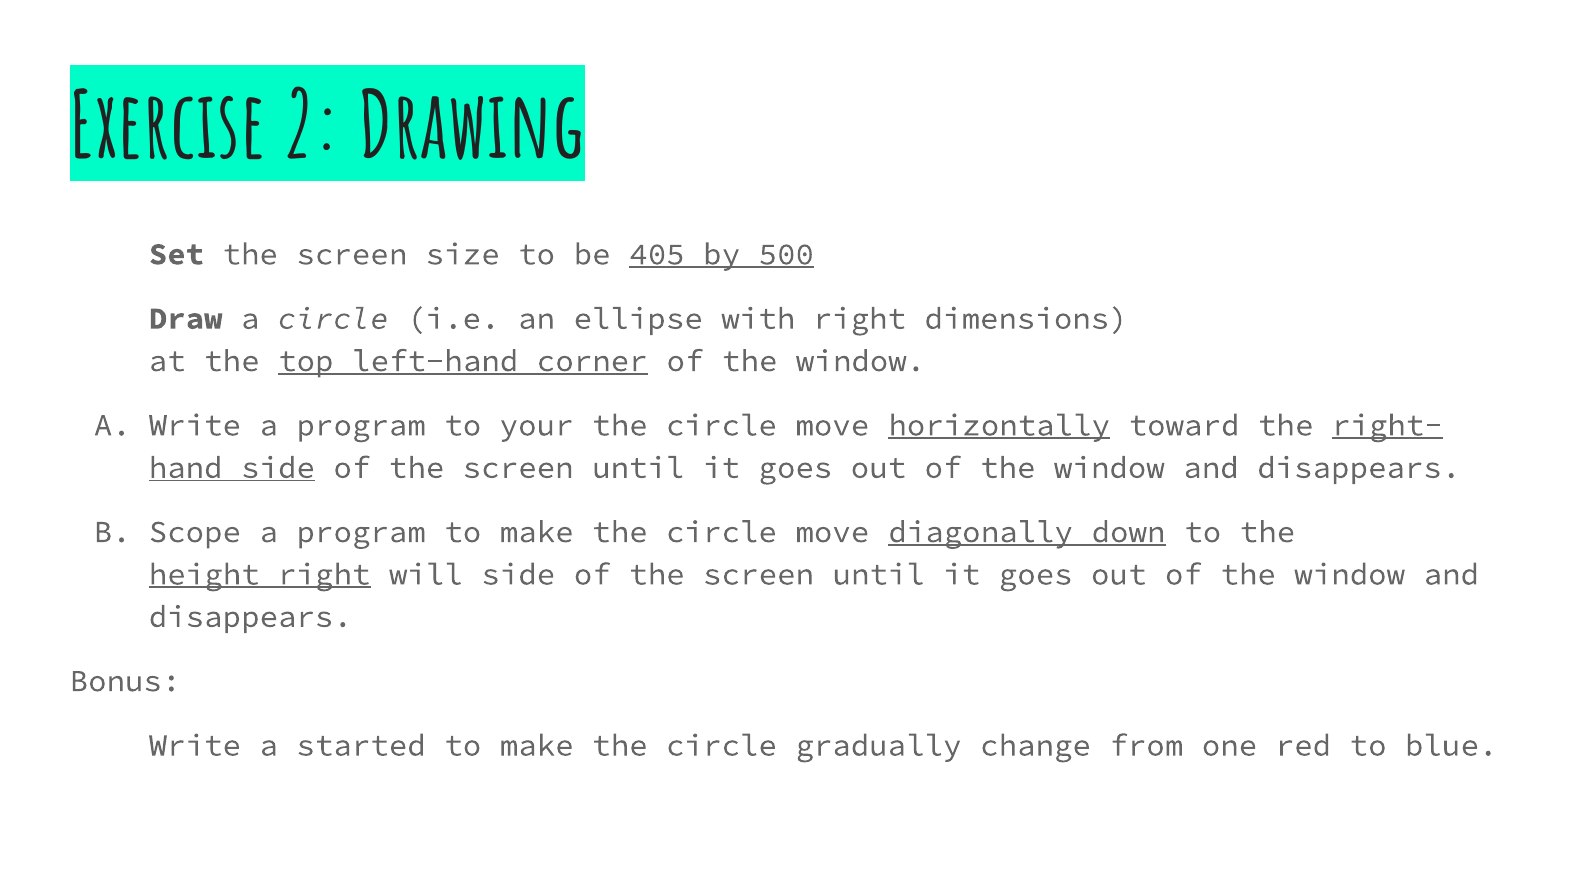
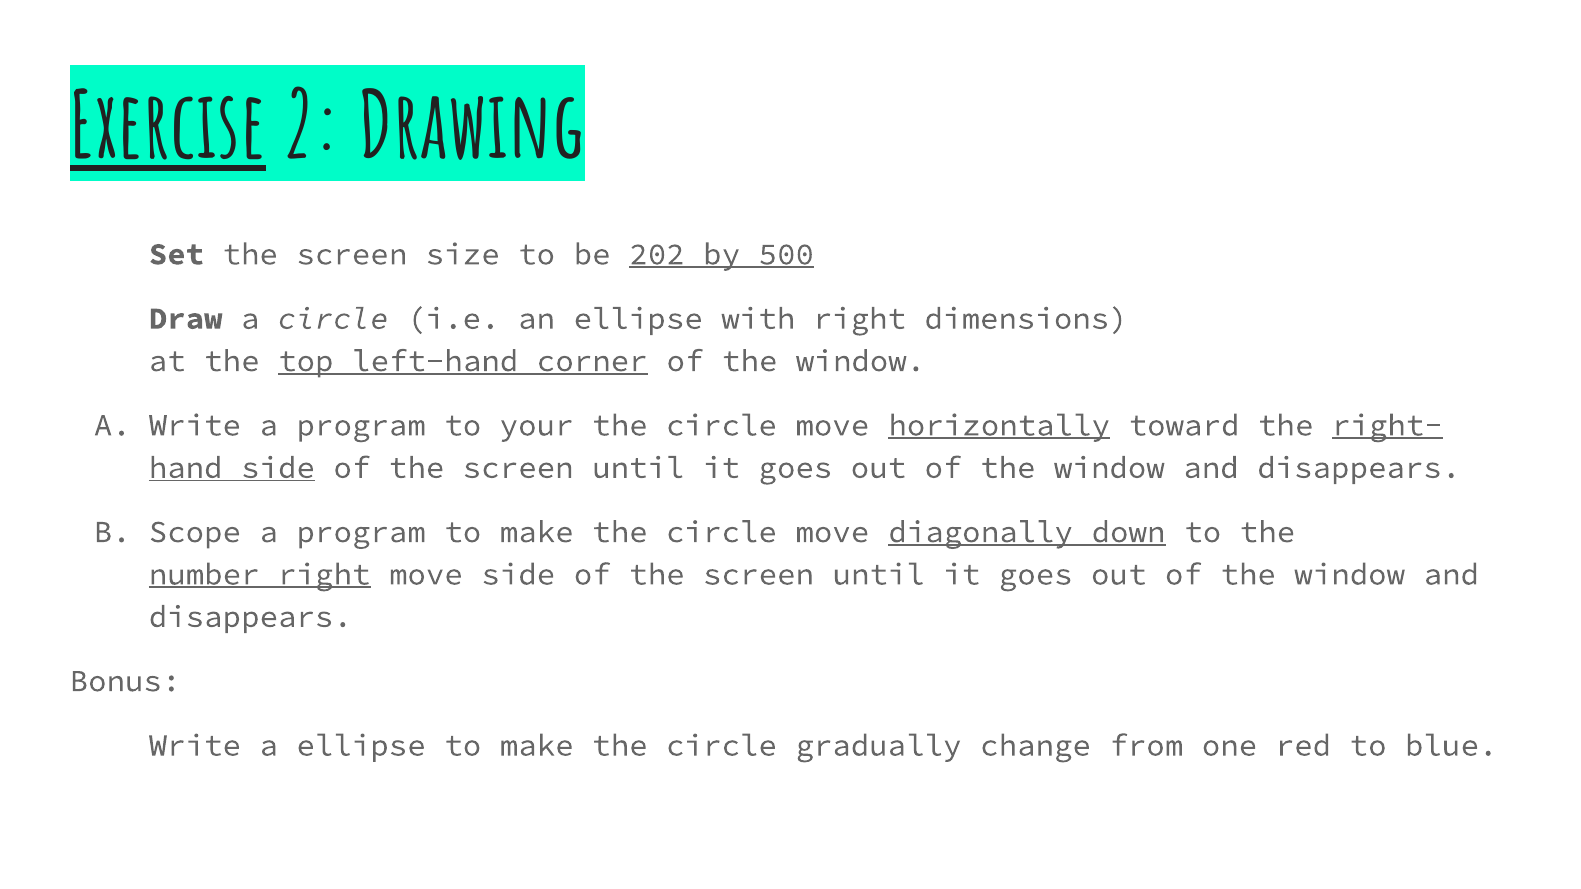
Exercise underline: none -> present
405: 405 -> 202
height: height -> number
right will: will -> move
a started: started -> ellipse
